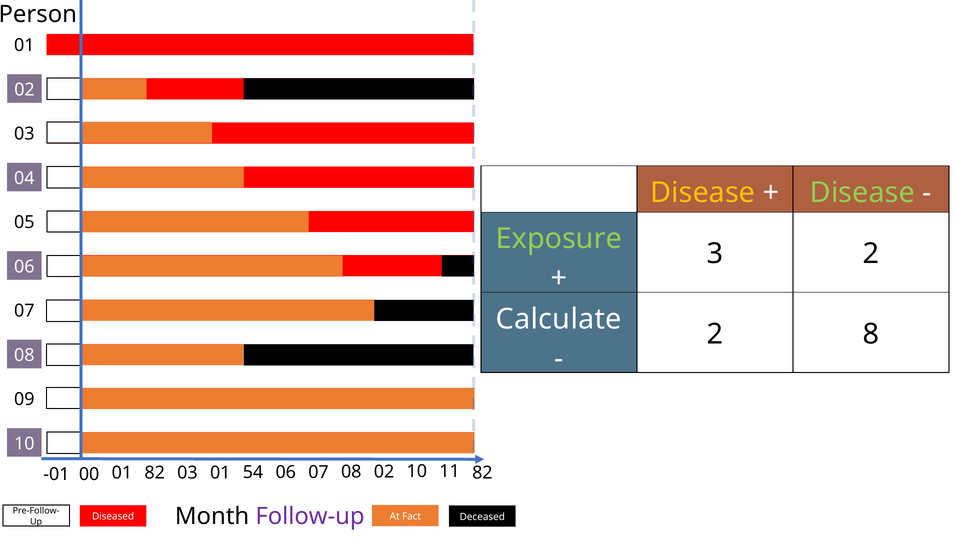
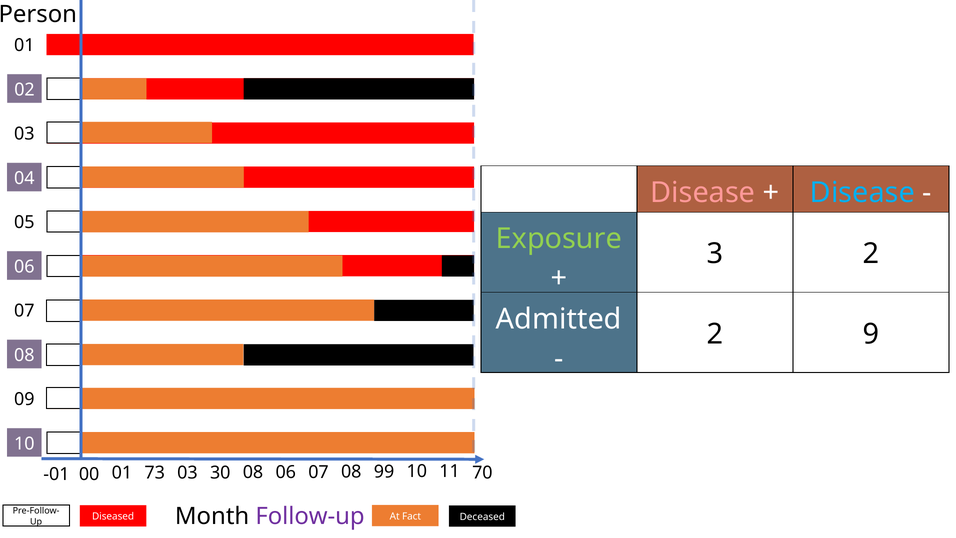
Disease at (703, 192) colour: yellow -> pink
Disease at (862, 192) colour: light green -> light blue
Calculate: Calculate -> Admitted
8: 8 -> 9
01 82: 82 -> 73
03 01: 01 -> 30
00 54: 54 -> 08
08 02: 02 -> 99
11 82: 82 -> 70
